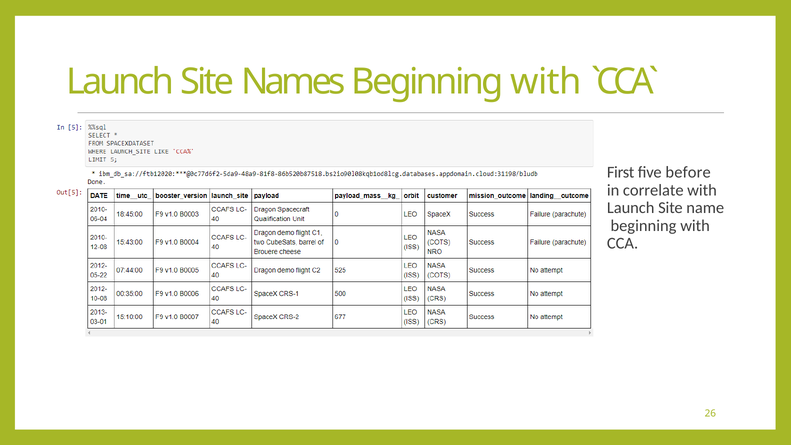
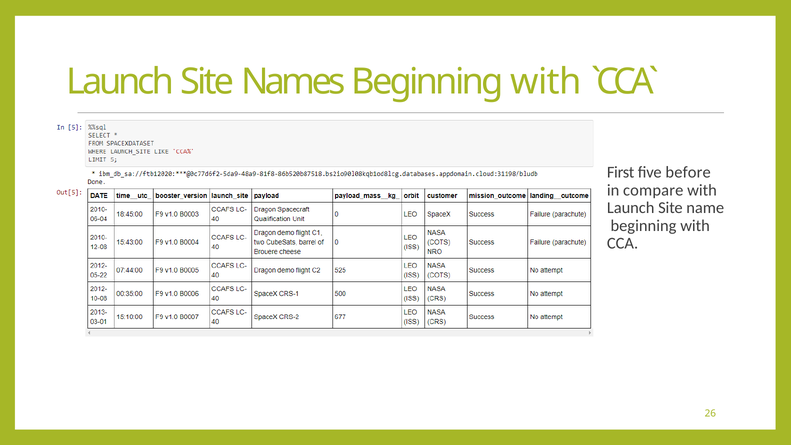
correlate: correlate -> compare
